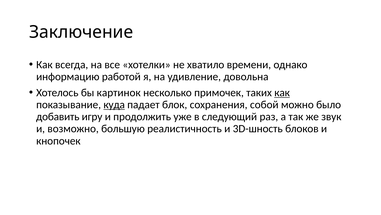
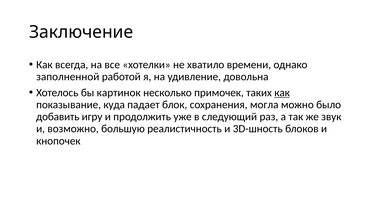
информацию: информацию -> заполненной
куда underline: present -> none
собой: собой -> могла
